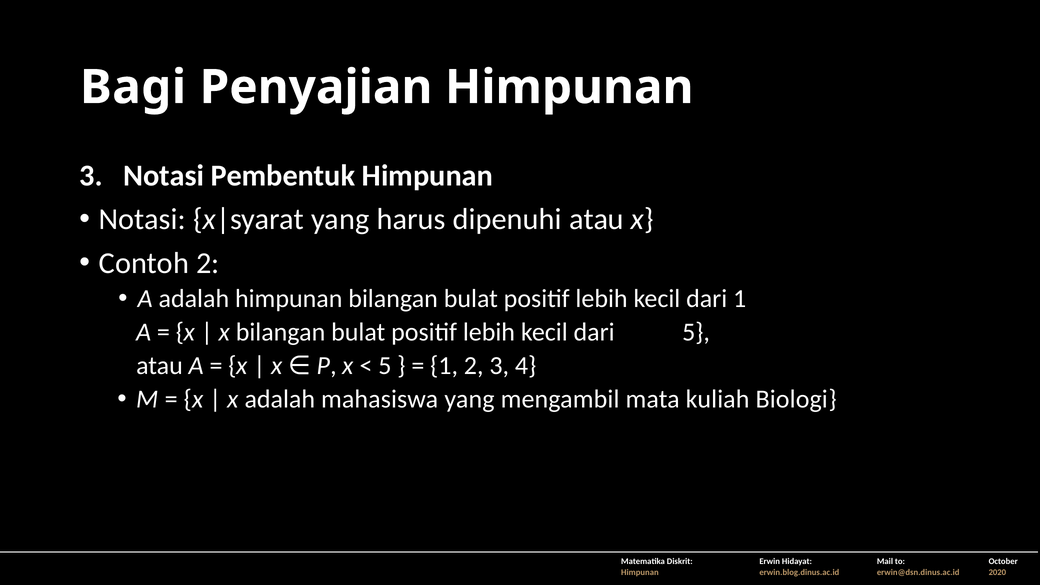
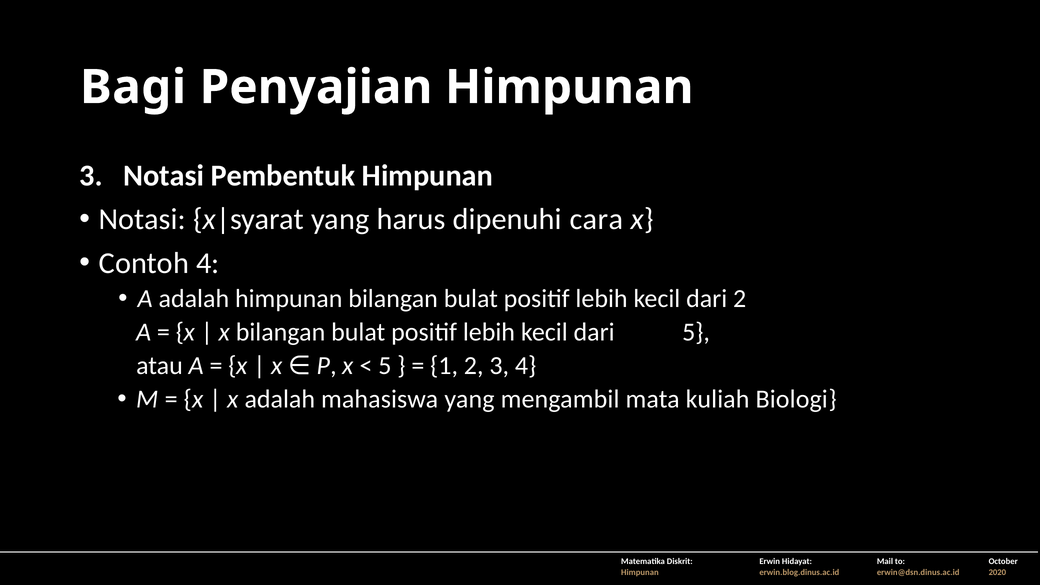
dipenuhi atau: atau -> cara
Contoh 2: 2 -> 4
dari 1: 1 -> 2
